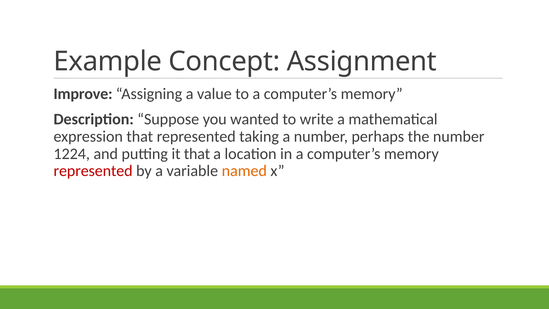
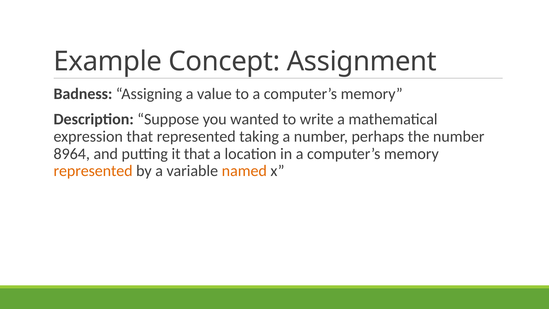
Improve: Improve -> Badness
1224: 1224 -> 8964
represented at (93, 171) colour: red -> orange
